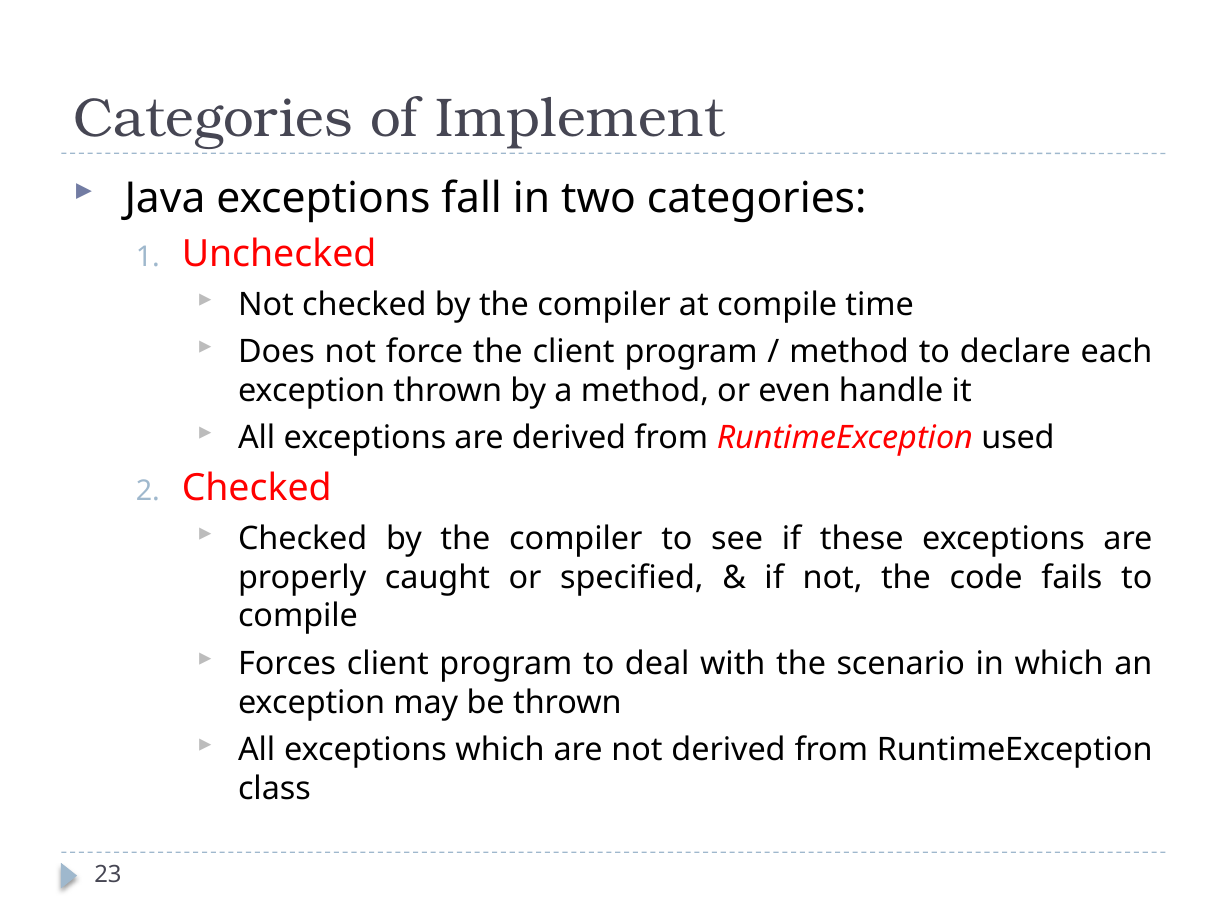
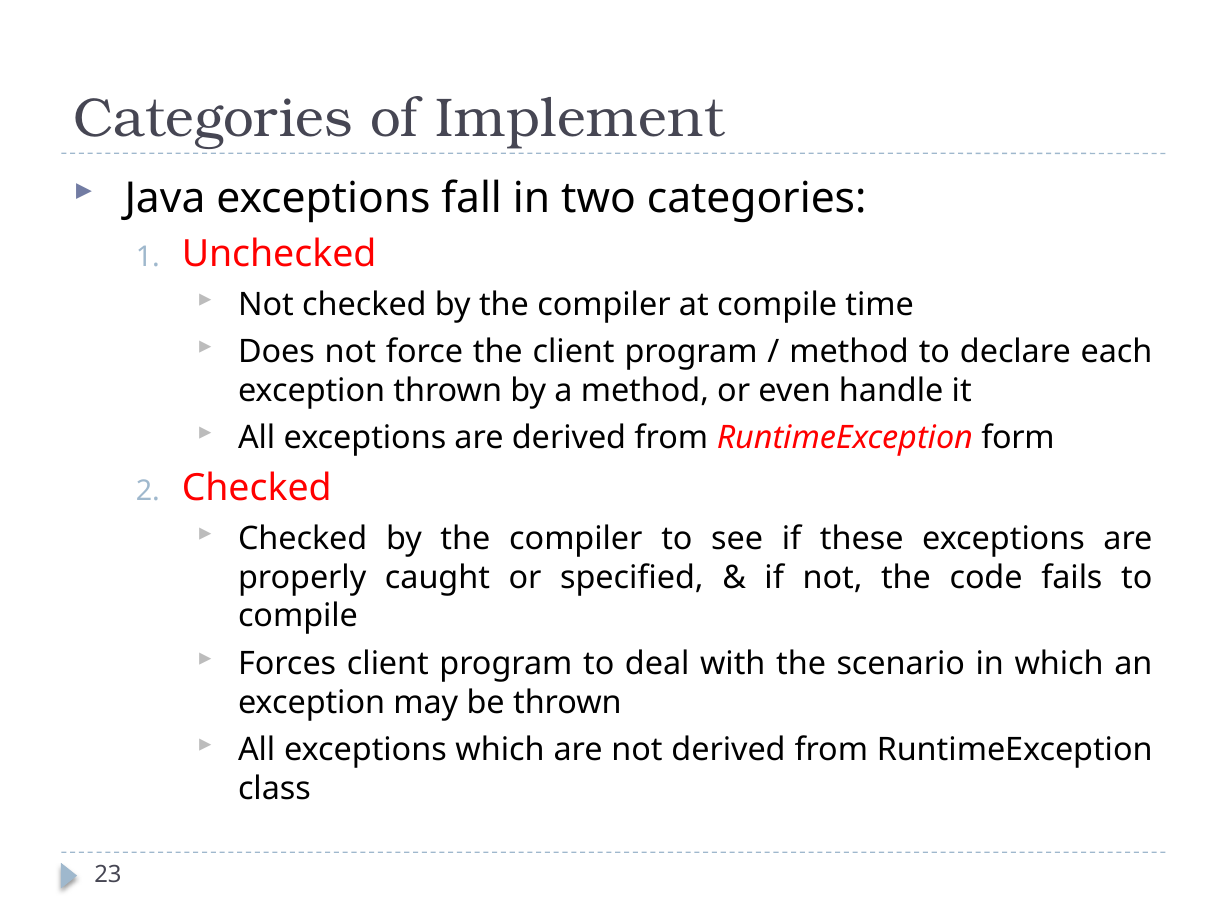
used: used -> form
